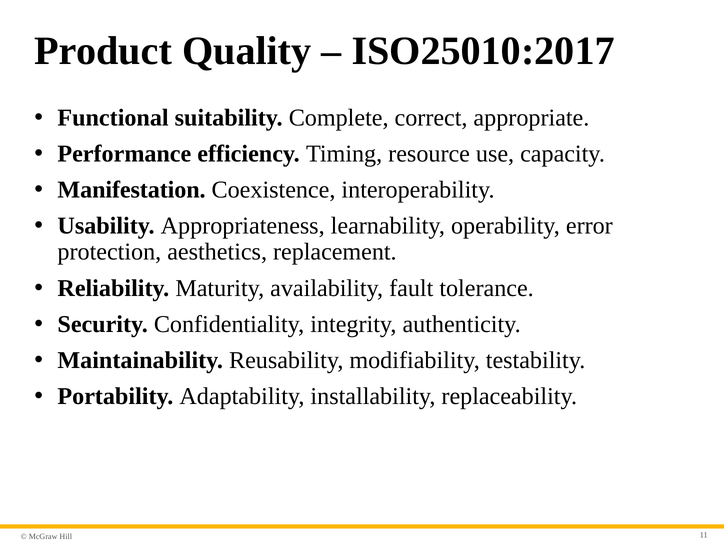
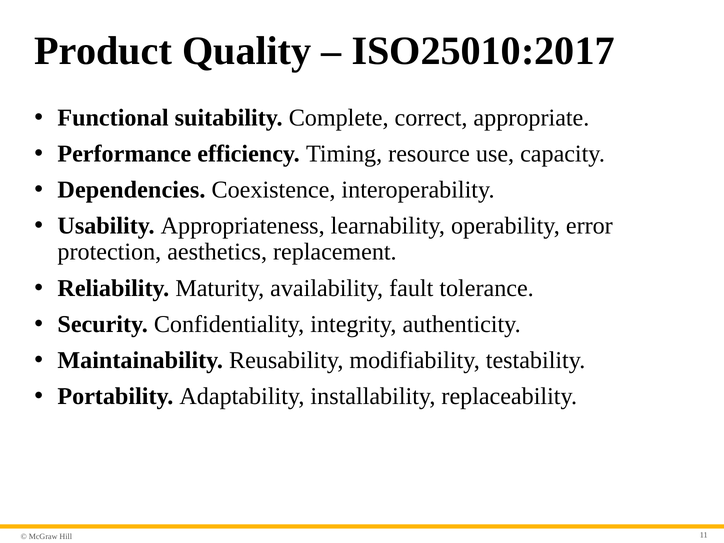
Manifestation: Manifestation -> Dependencies
